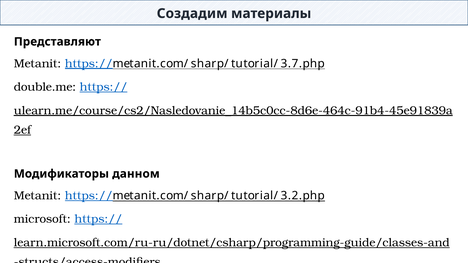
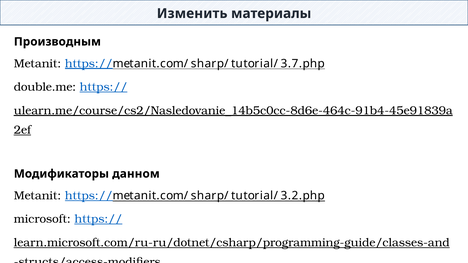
Создадим: Создадим -> Изменить
Представляют: Представляют -> Производным
